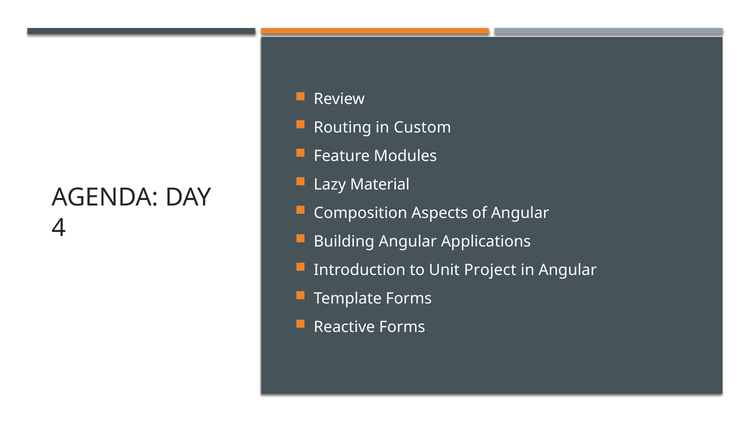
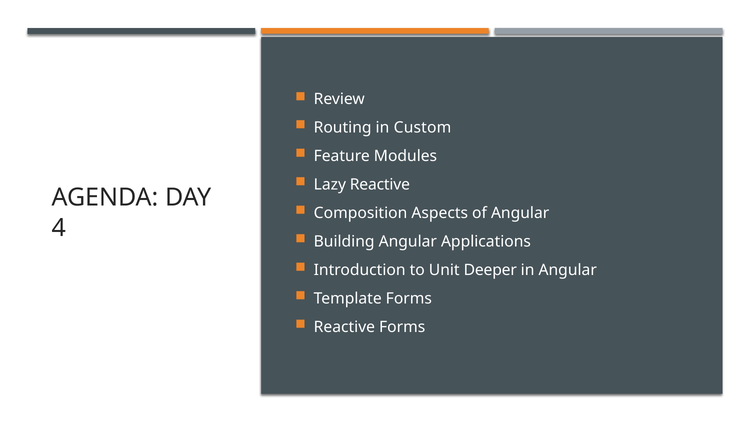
Lazy Material: Material -> Reactive
Project: Project -> Deeper
